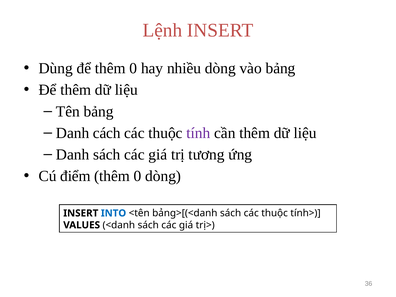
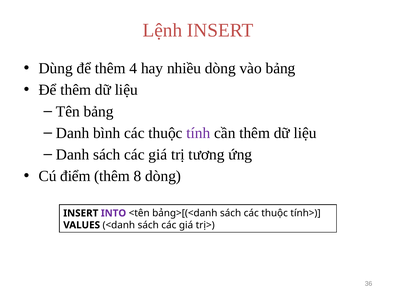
để thêm 0: 0 -> 4
cách: cách -> bình
0 at (138, 176): 0 -> 8
INTO colour: blue -> purple
